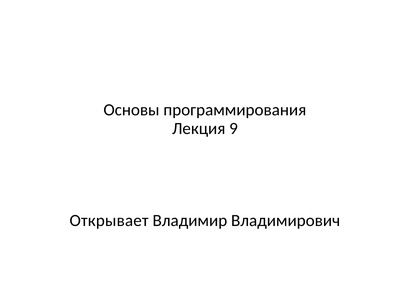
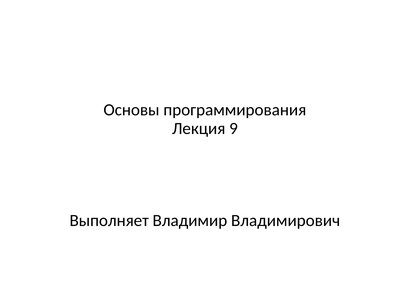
Открывает: Открывает -> Выполняет
